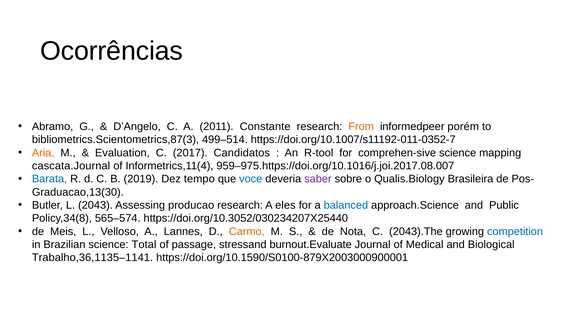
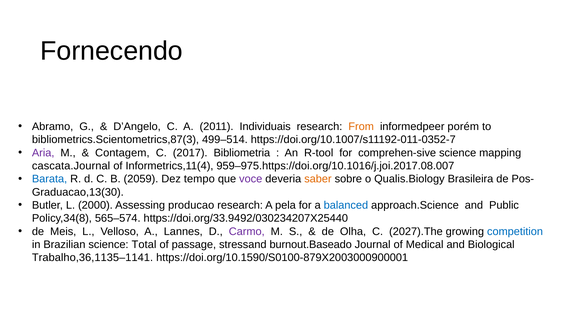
Ocorrências: Ocorrências -> Fornecendo
Constante: Constante -> Individuais
Aria colour: orange -> purple
Evaluation: Evaluation -> Contagem
Candidatos: Candidatos -> Bibliometria
2019: 2019 -> 2059
voce colour: blue -> purple
saber colour: purple -> orange
2043: 2043 -> 2000
eles: eles -> pela
https://doi.org/10.3052/030234207X25440: https://doi.org/10.3052/030234207X25440 -> https://doi.org/33.9492/030234207X25440
Carmo colour: orange -> purple
Nota: Nota -> Olha
2043).The: 2043).The -> 2027).The
burnout.Evaluate: burnout.Evaluate -> burnout.Baseado
